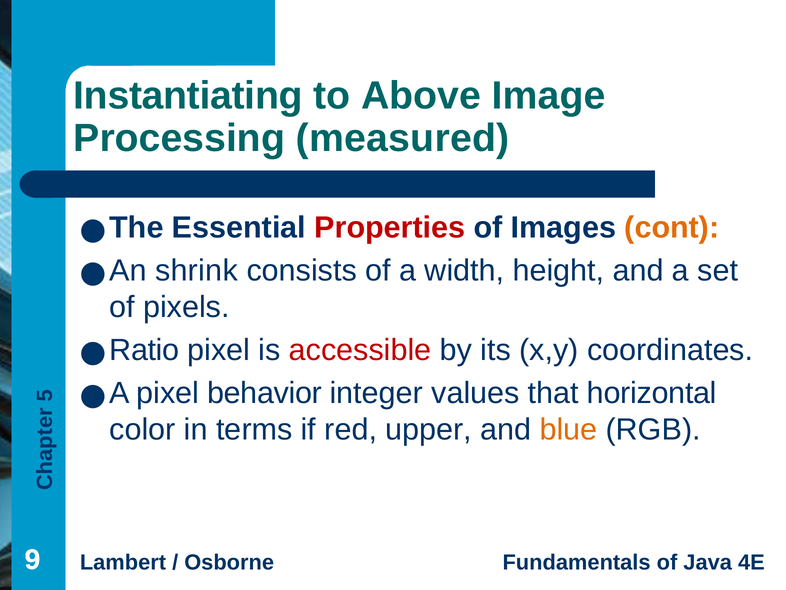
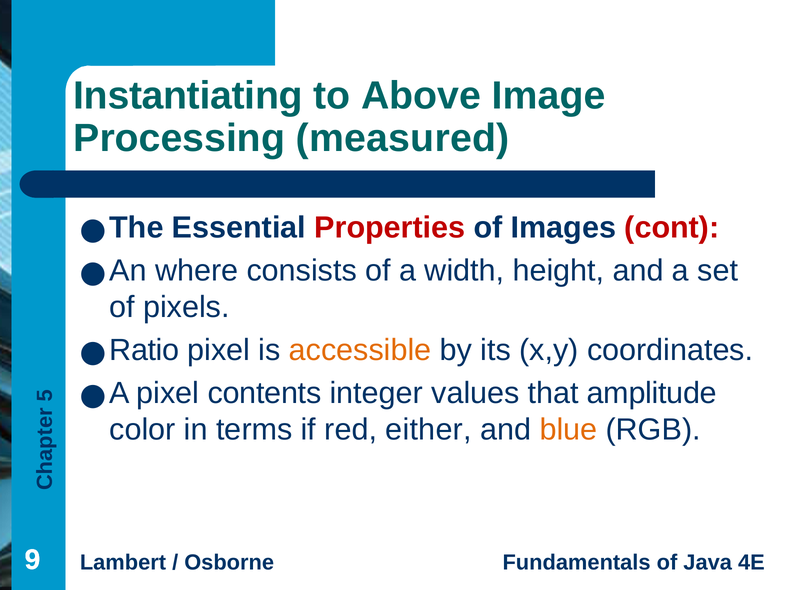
cont colour: orange -> red
shrink: shrink -> where
accessible colour: red -> orange
behavior: behavior -> contents
horizontal: horizontal -> amplitude
upper: upper -> either
